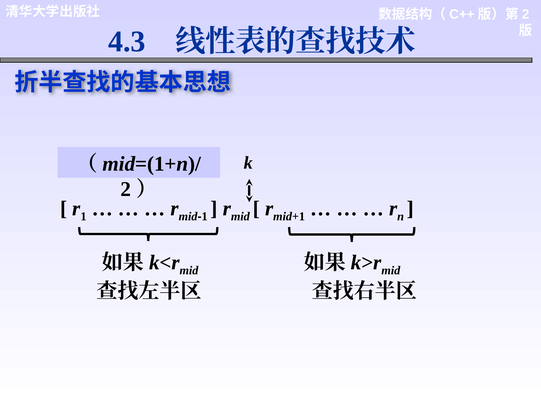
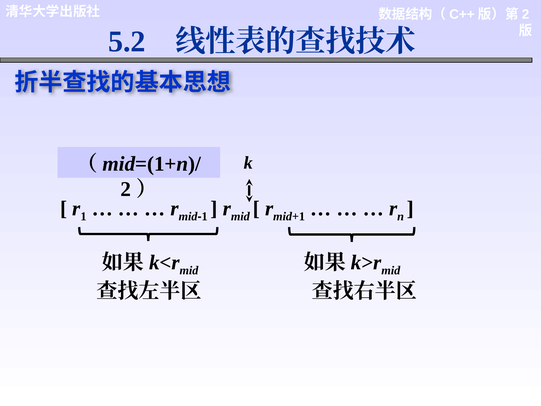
4.3: 4.3 -> 5.2
